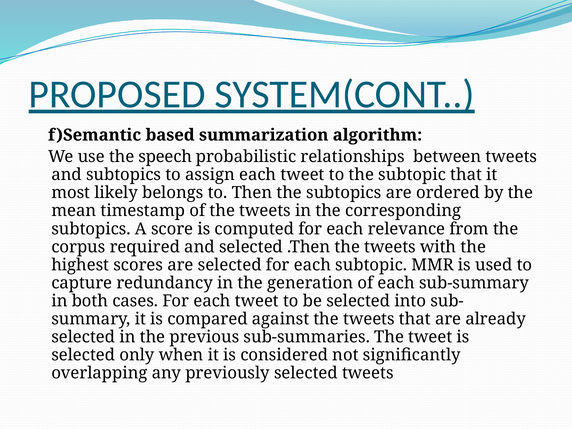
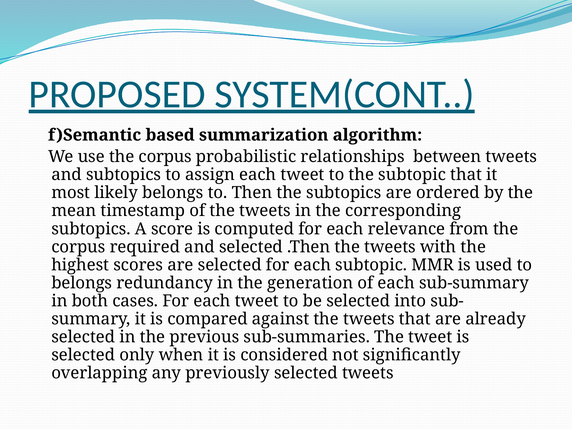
use the speech: speech -> corpus
capture at (82, 283): capture -> belongs
